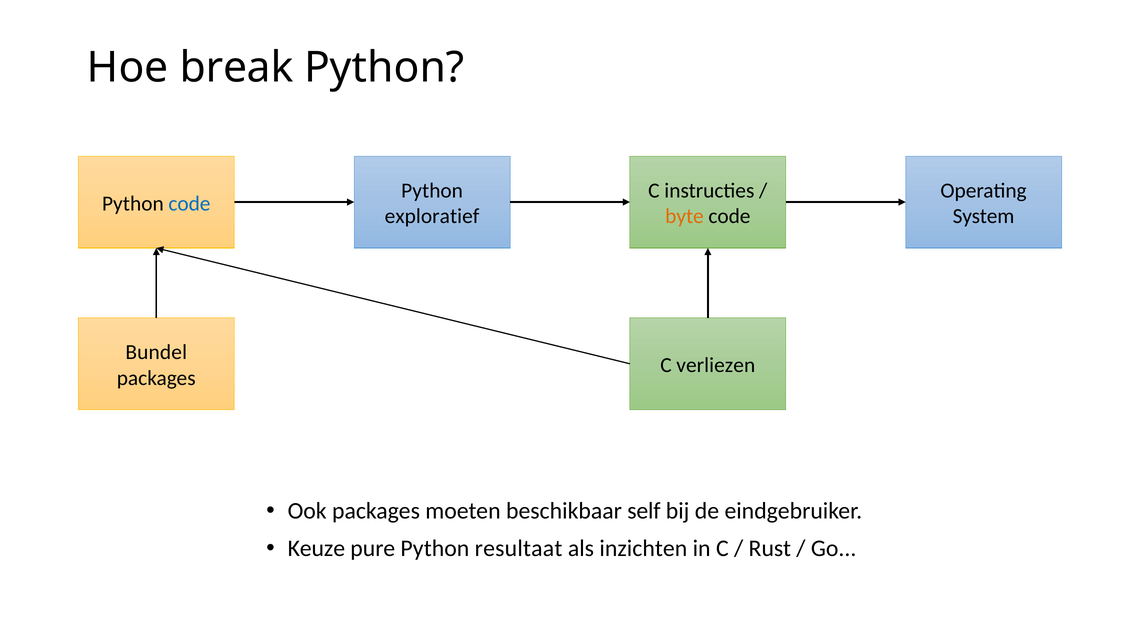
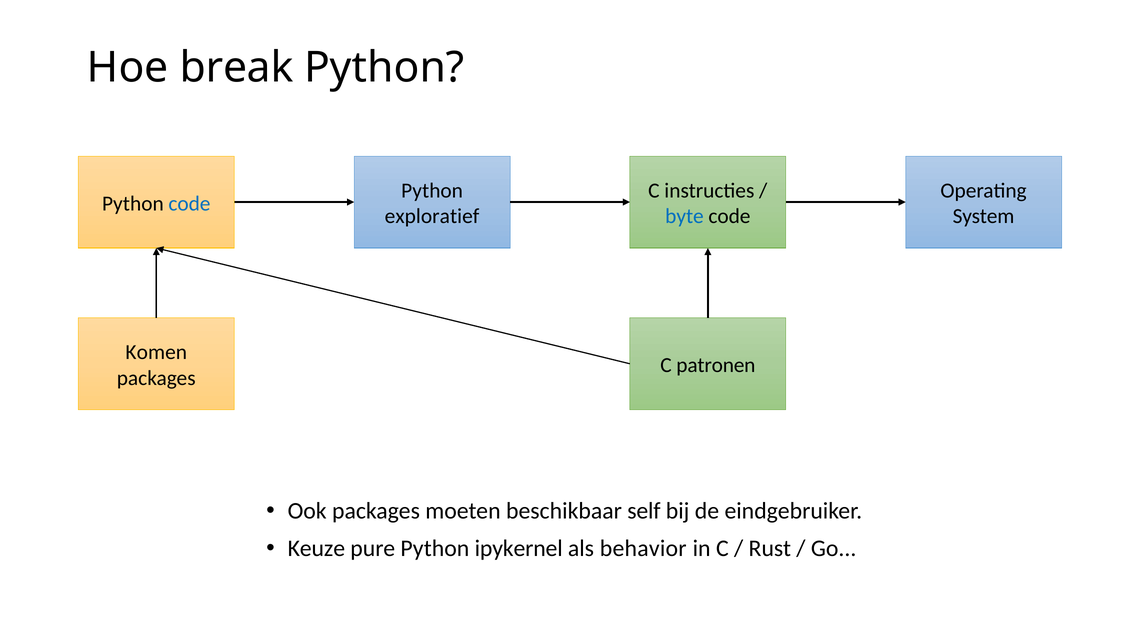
byte colour: orange -> blue
Bundel: Bundel -> Komen
verliezen: verliezen -> patronen
resultaat: resultaat -> ipykernel
inzichten: inzichten -> behavior
